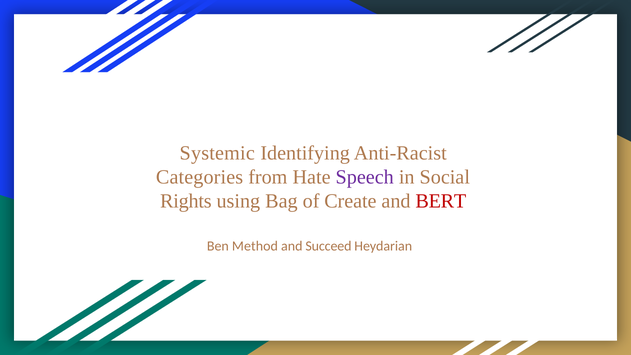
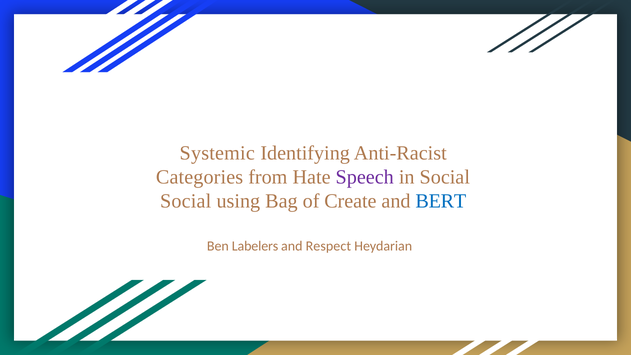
Rights at (186, 201): Rights -> Social
BERT colour: red -> blue
Method: Method -> Labelers
Succeed: Succeed -> Respect
